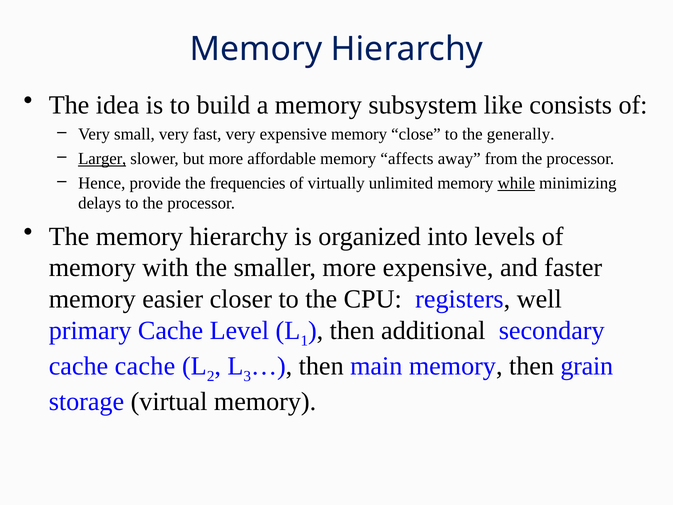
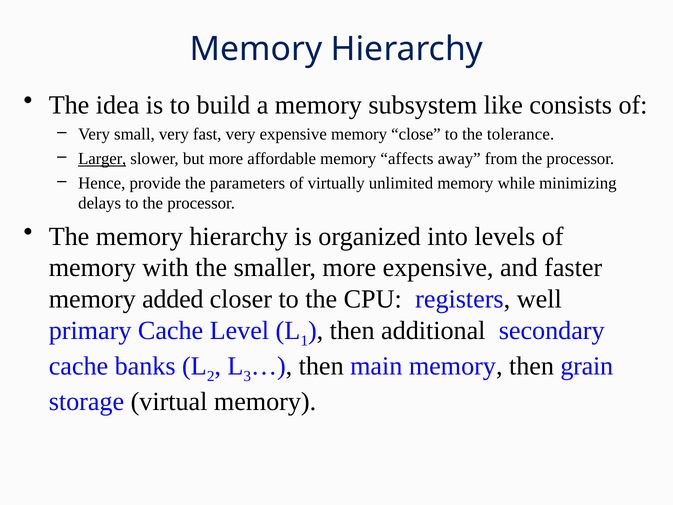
generally: generally -> tolerance
frequencies: frequencies -> parameters
while underline: present -> none
easier: easier -> added
cache cache: cache -> banks
